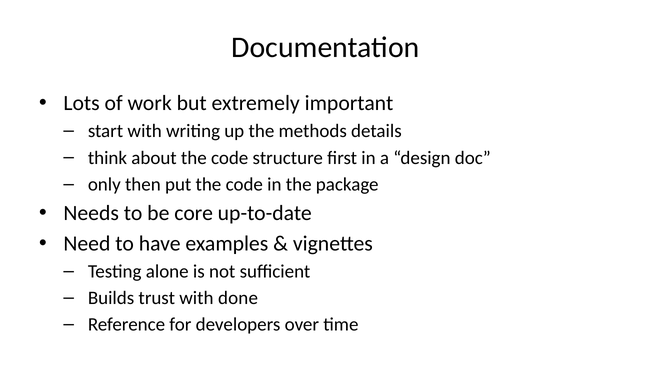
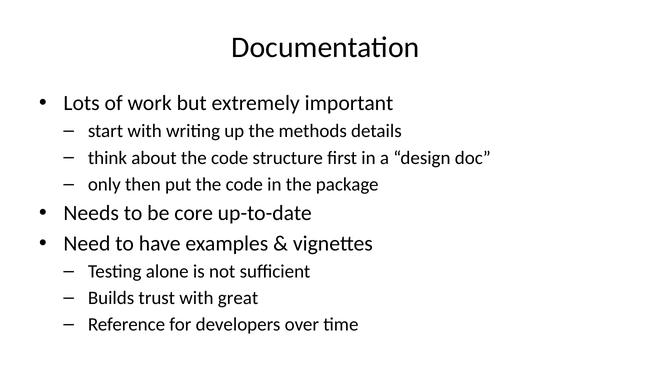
done: done -> great
